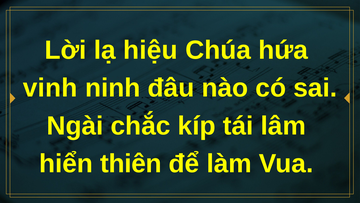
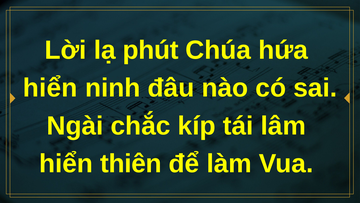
hiệu: hiệu -> phút
vinh at (50, 88): vinh -> hiển
